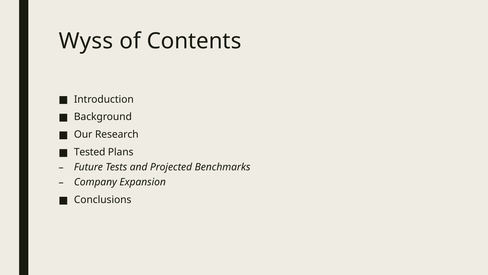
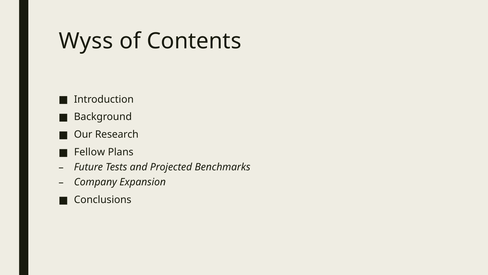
Tested: Tested -> Fellow
